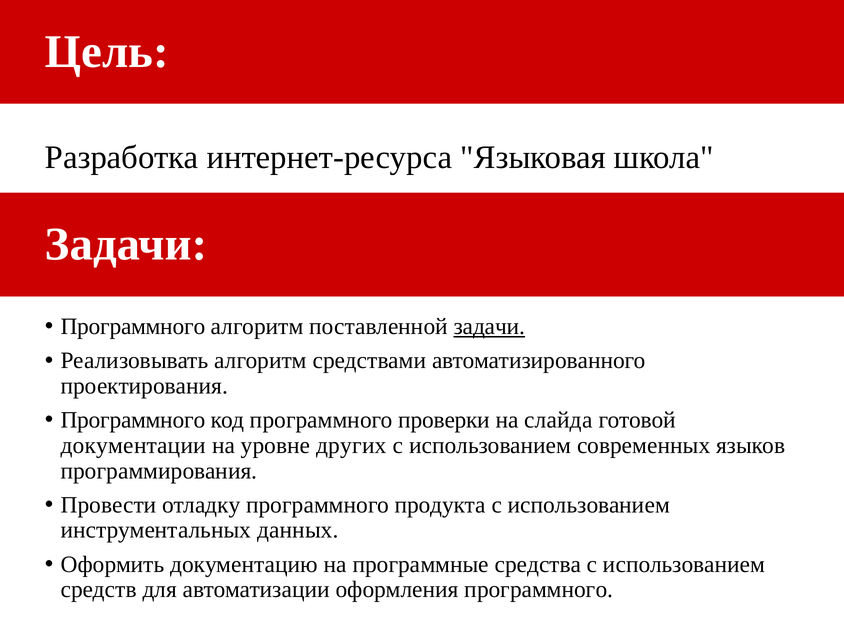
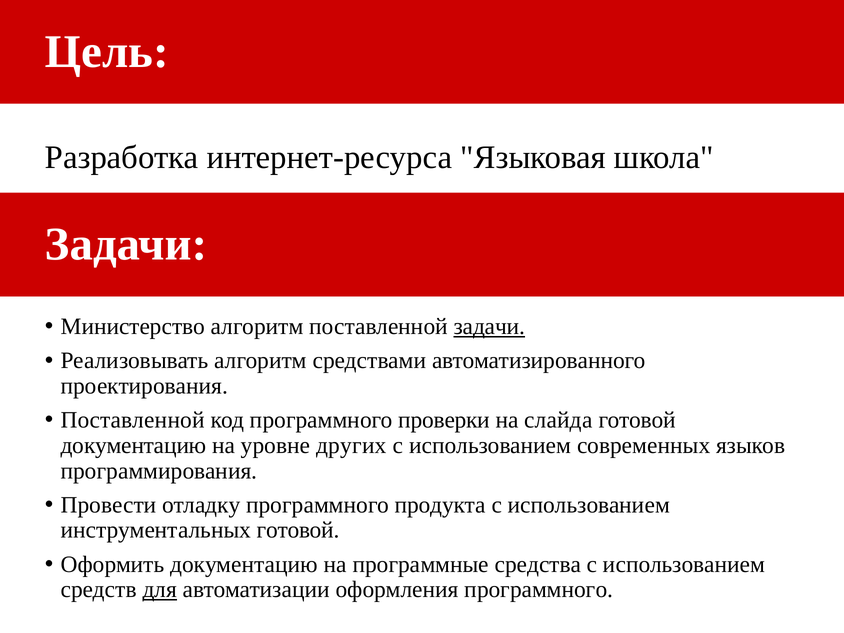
Программного at (133, 327): Программного -> Министерство
Программного at (133, 420): Программного -> Поставленной
документации at (133, 445): документации -> документацию
инструментальных данных: данных -> готовой
для underline: none -> present
